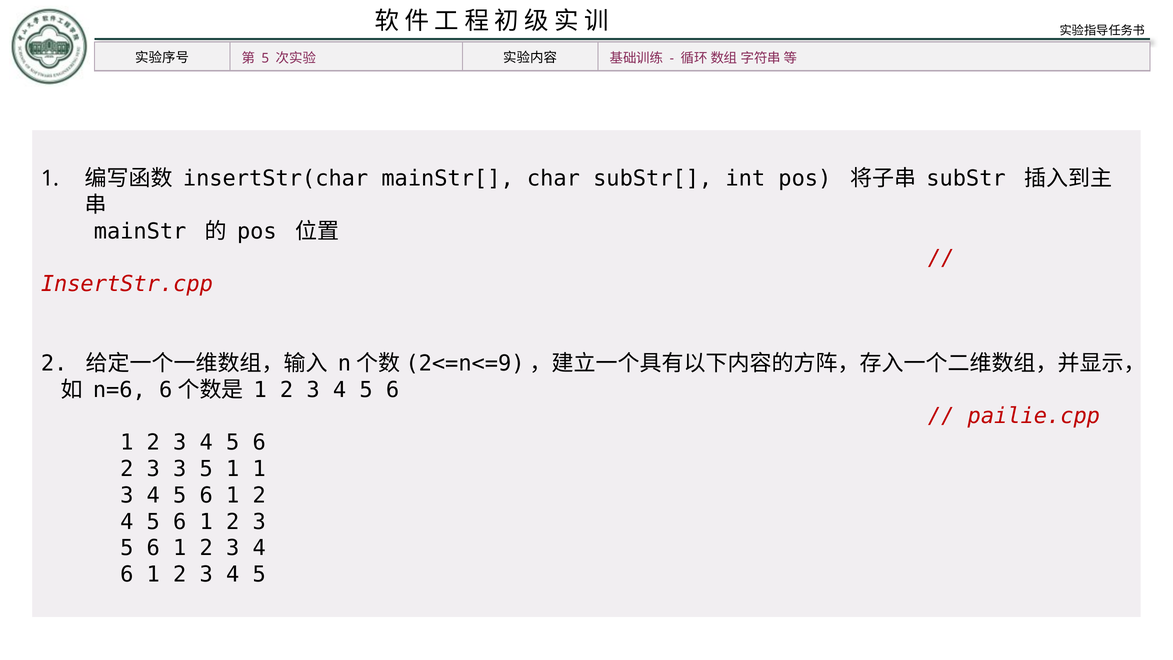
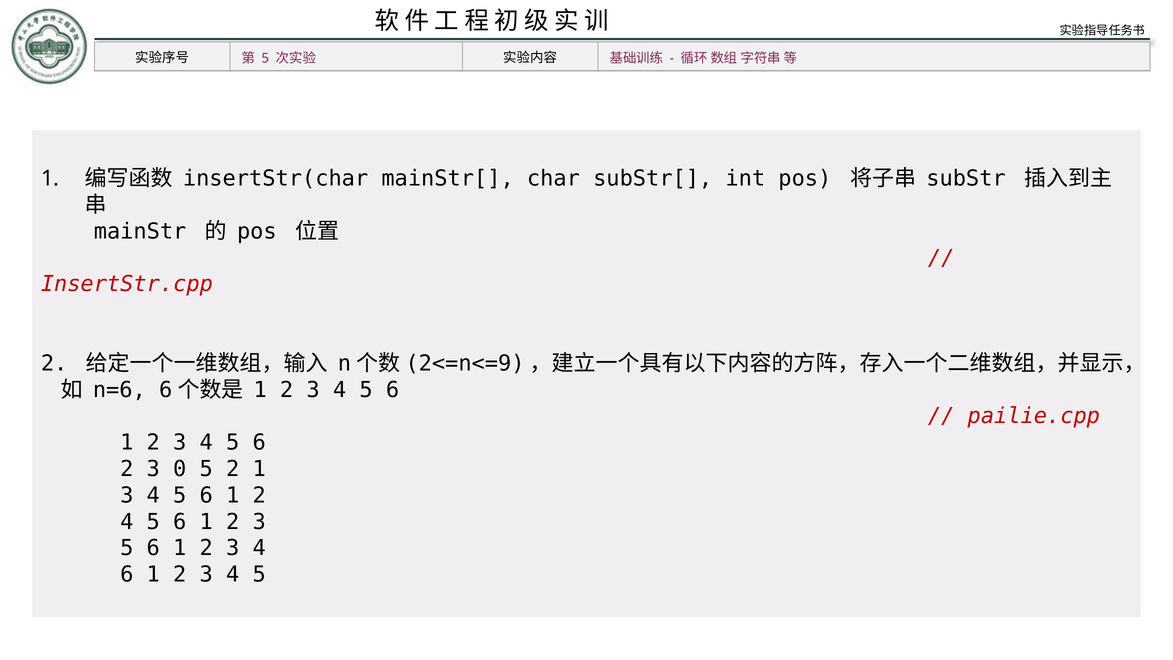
3 3: 3 -> 0
5 1: 1 -> 2
